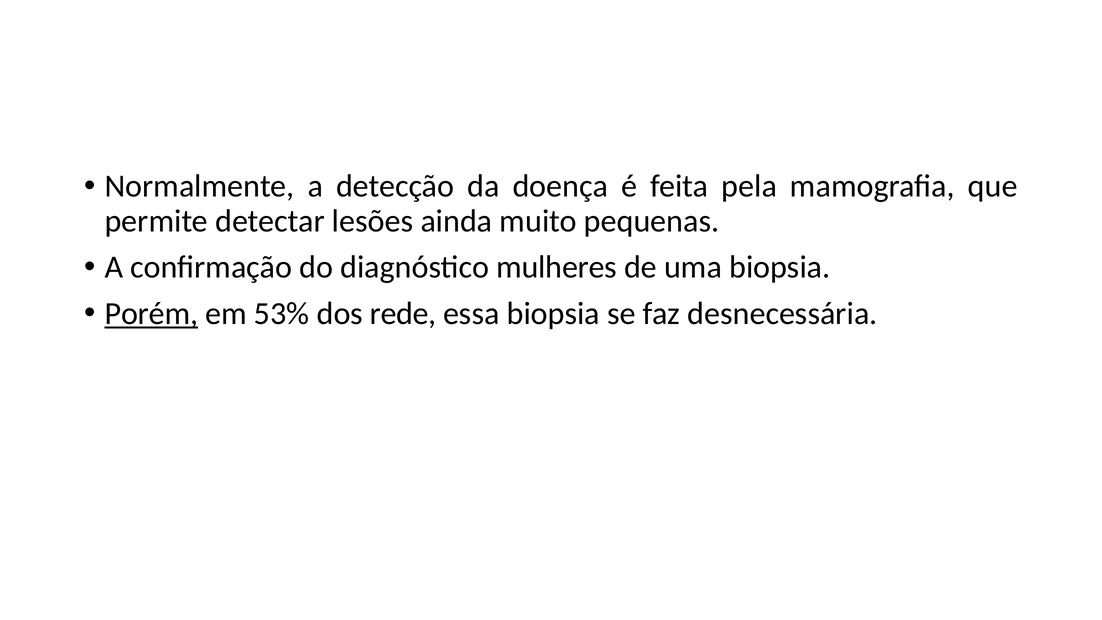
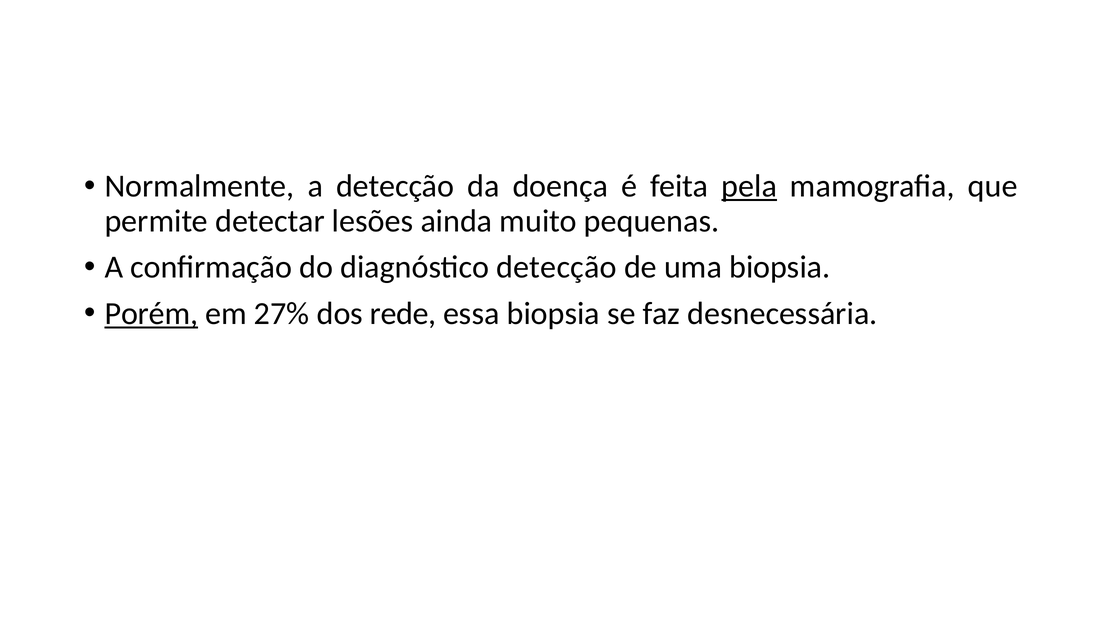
pela underline: none -> present
diagnóstico mulheres: mulheres -> detecção
53%: 53% -> 27%
